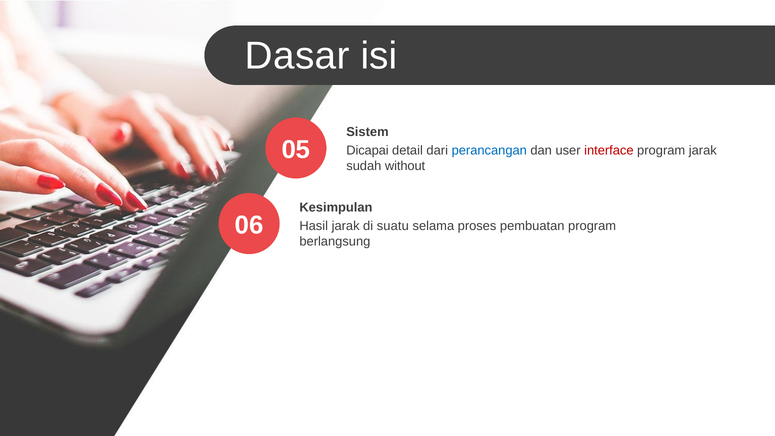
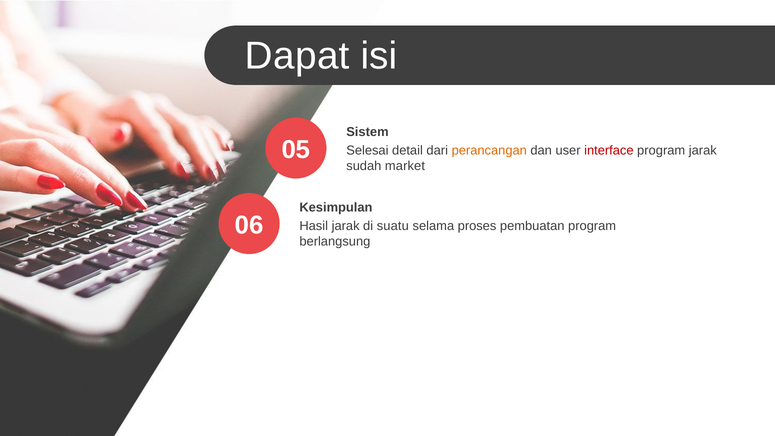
Dasar: Dasar -> Dapat
Dicapai: Dicapai -> Selesai
perancangan colour: blue -> orange
without: without -> market
